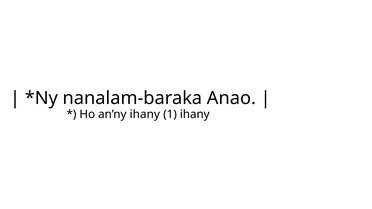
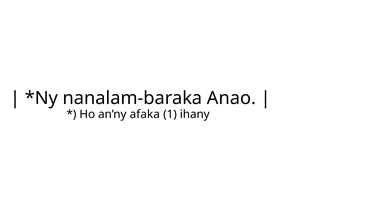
an’ny ihany: ihany -> afaka
